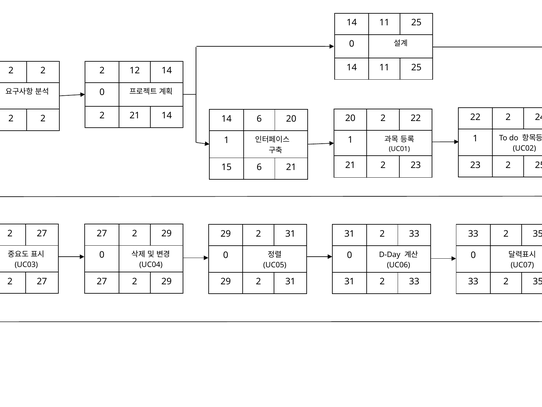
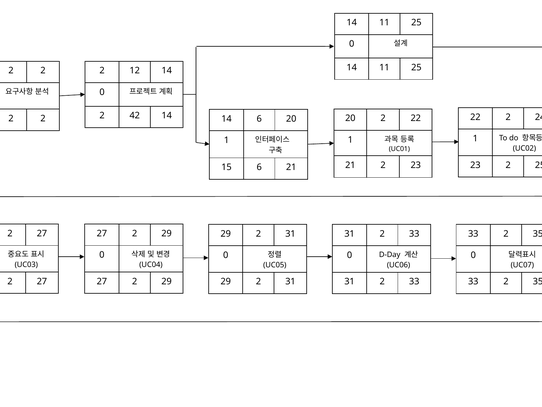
2 21: 21 -> 42
